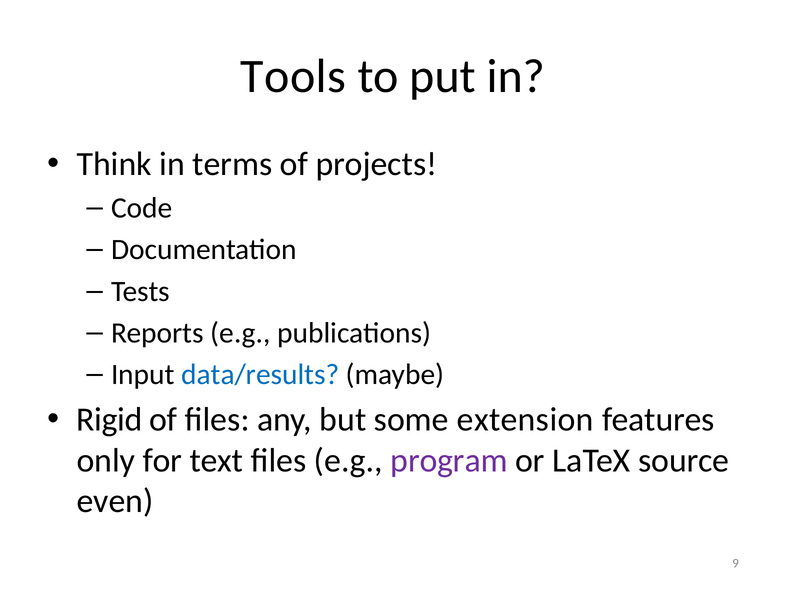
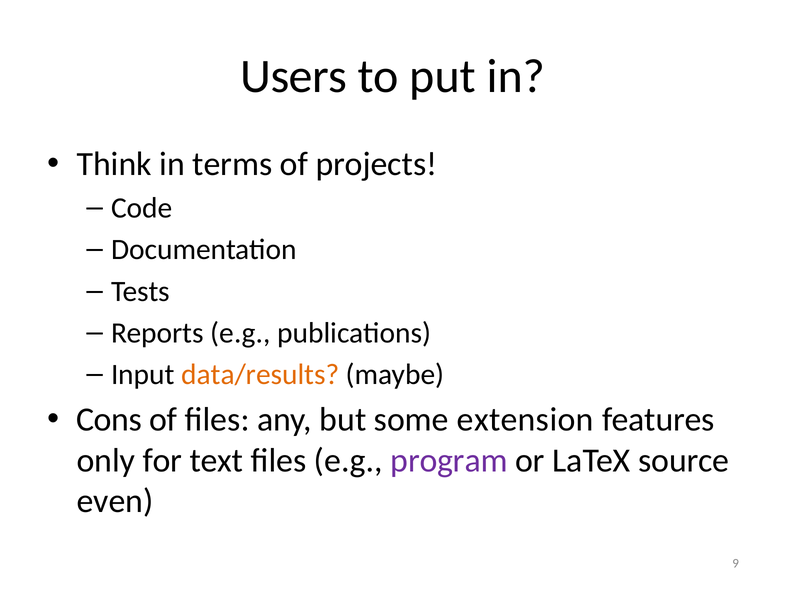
Tools: Tools -> Users
data/results colour: blue -> orange
Rigid: Rigid -> Cons
